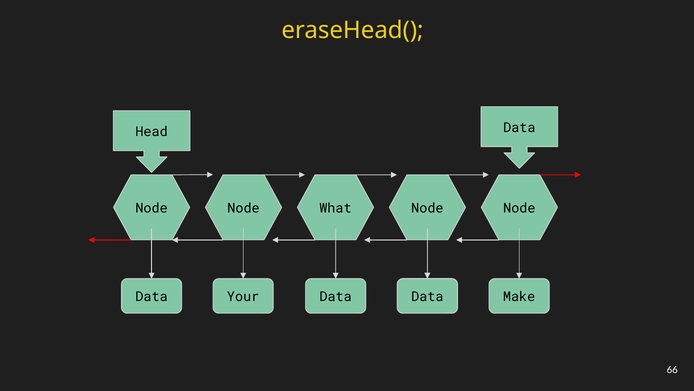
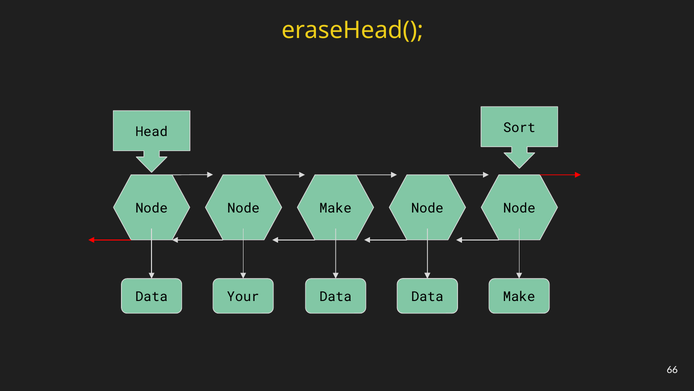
Head Data: Data -> Sort
Node What: What -> Make
